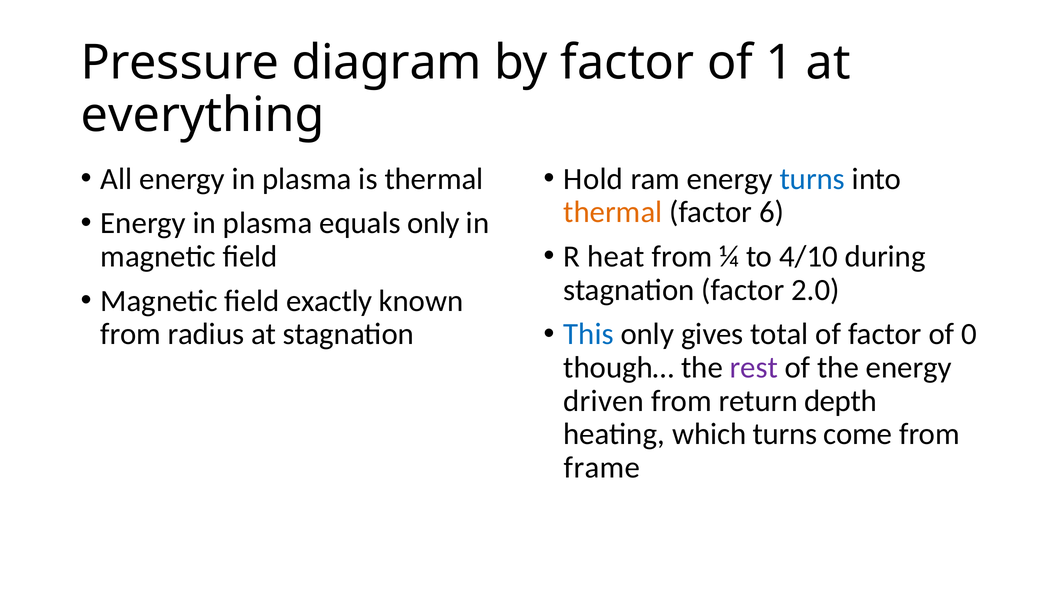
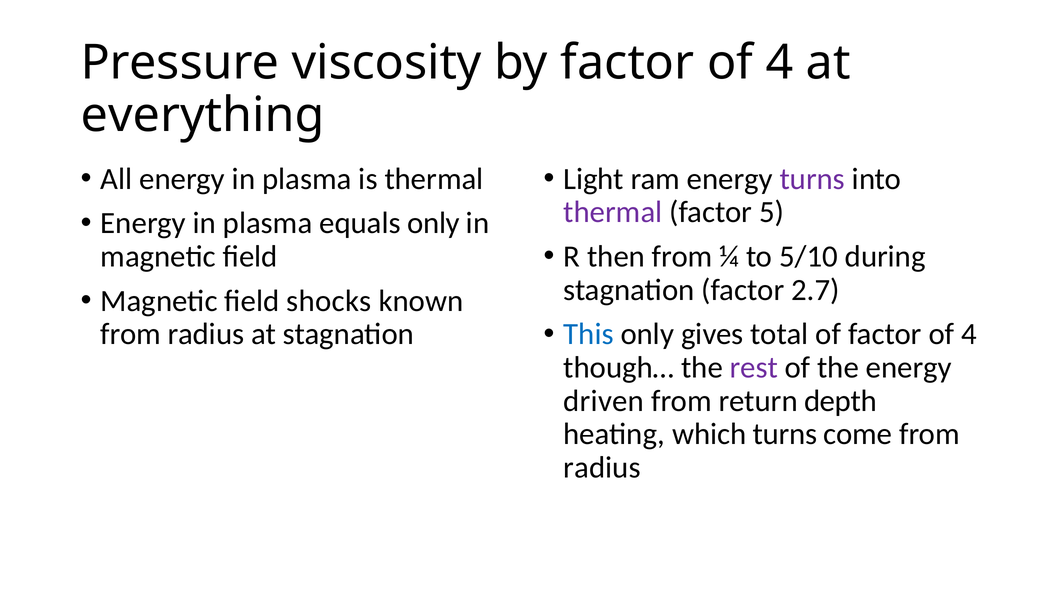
diagram: diagram -> viscosity
by factor of 1: 1 -> 4
Hold: Hold -> Light
turns at (812, 179) colour: blue -> purple
thermal at (613, 212) colour: orange -> purple
6: 6 -> 5
heat: heat -> then
4/10: 4/10 -> 5/10
2.0: 2.0 -> 2.7
exactly: exactly -> shocks
of factor of 0: 0 -> 4
frame at (602, 468): frame -> radius
